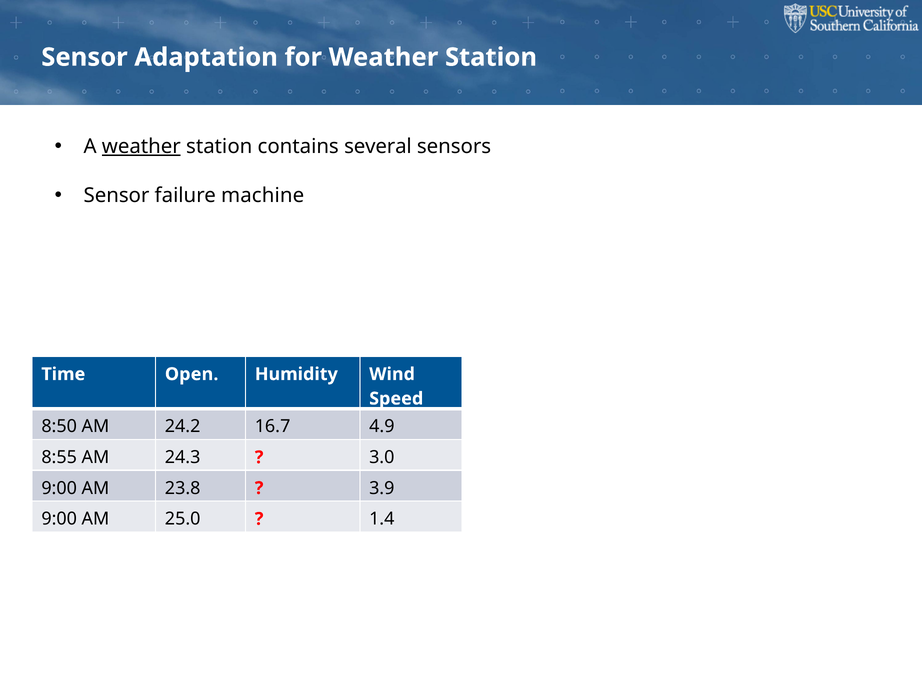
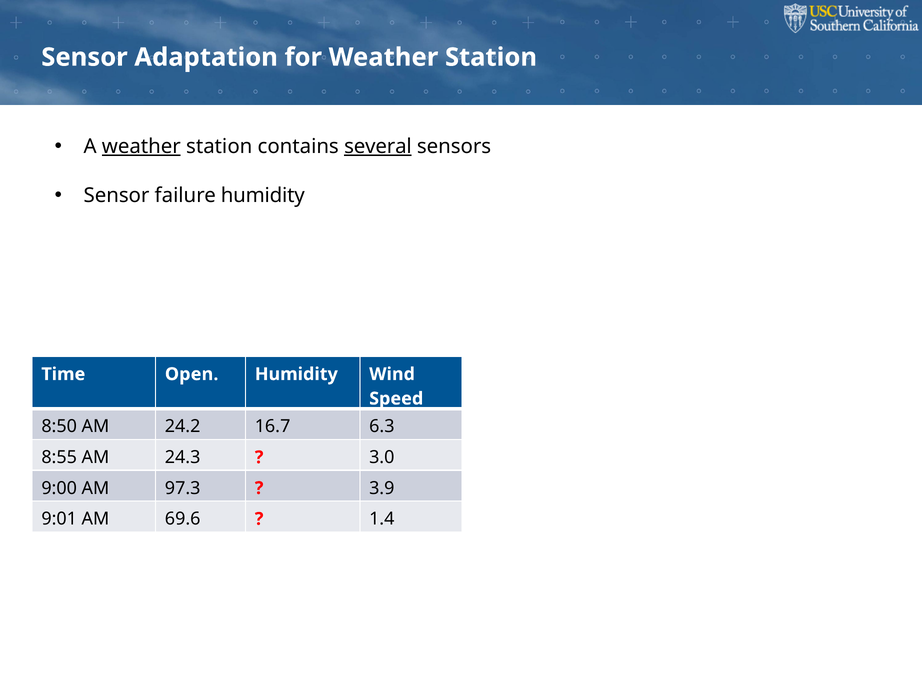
several underline: none -> present
failure machine: machine -> humidity
4.9: 4.9 -> 6.3
23.8: 23.8 -> 97.3
9:00 at (59, 519): 9:00 -> 9:01
25.0: 25.0 -> 69.6
